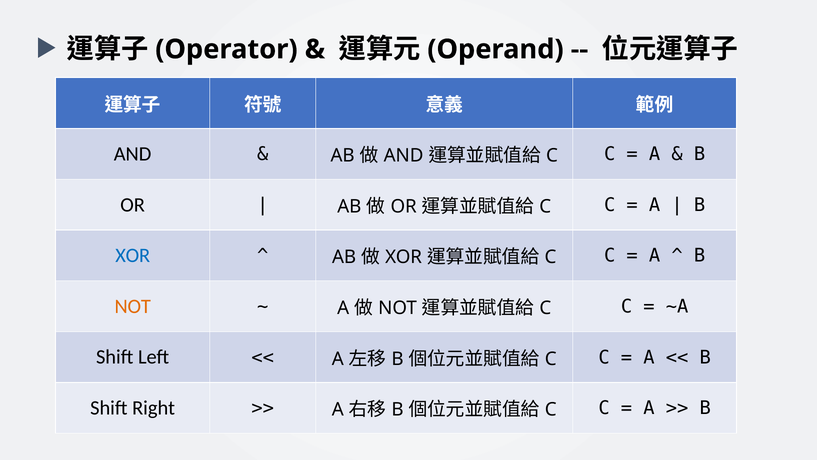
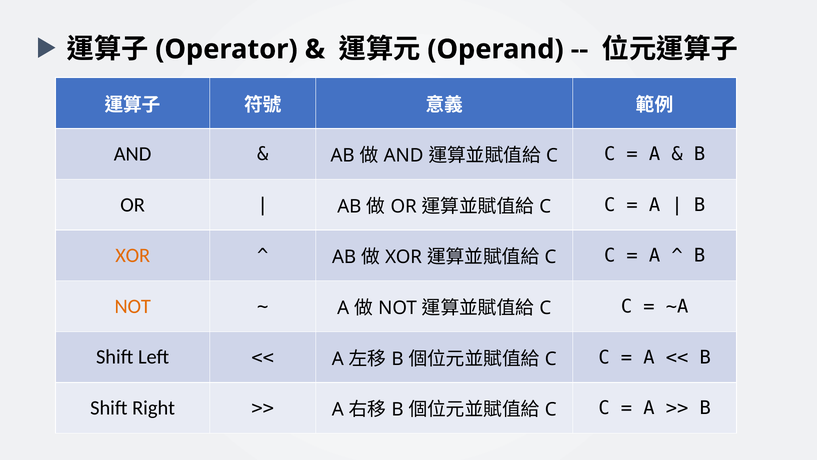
XOR at (133, 255) colour: blue -> orange
